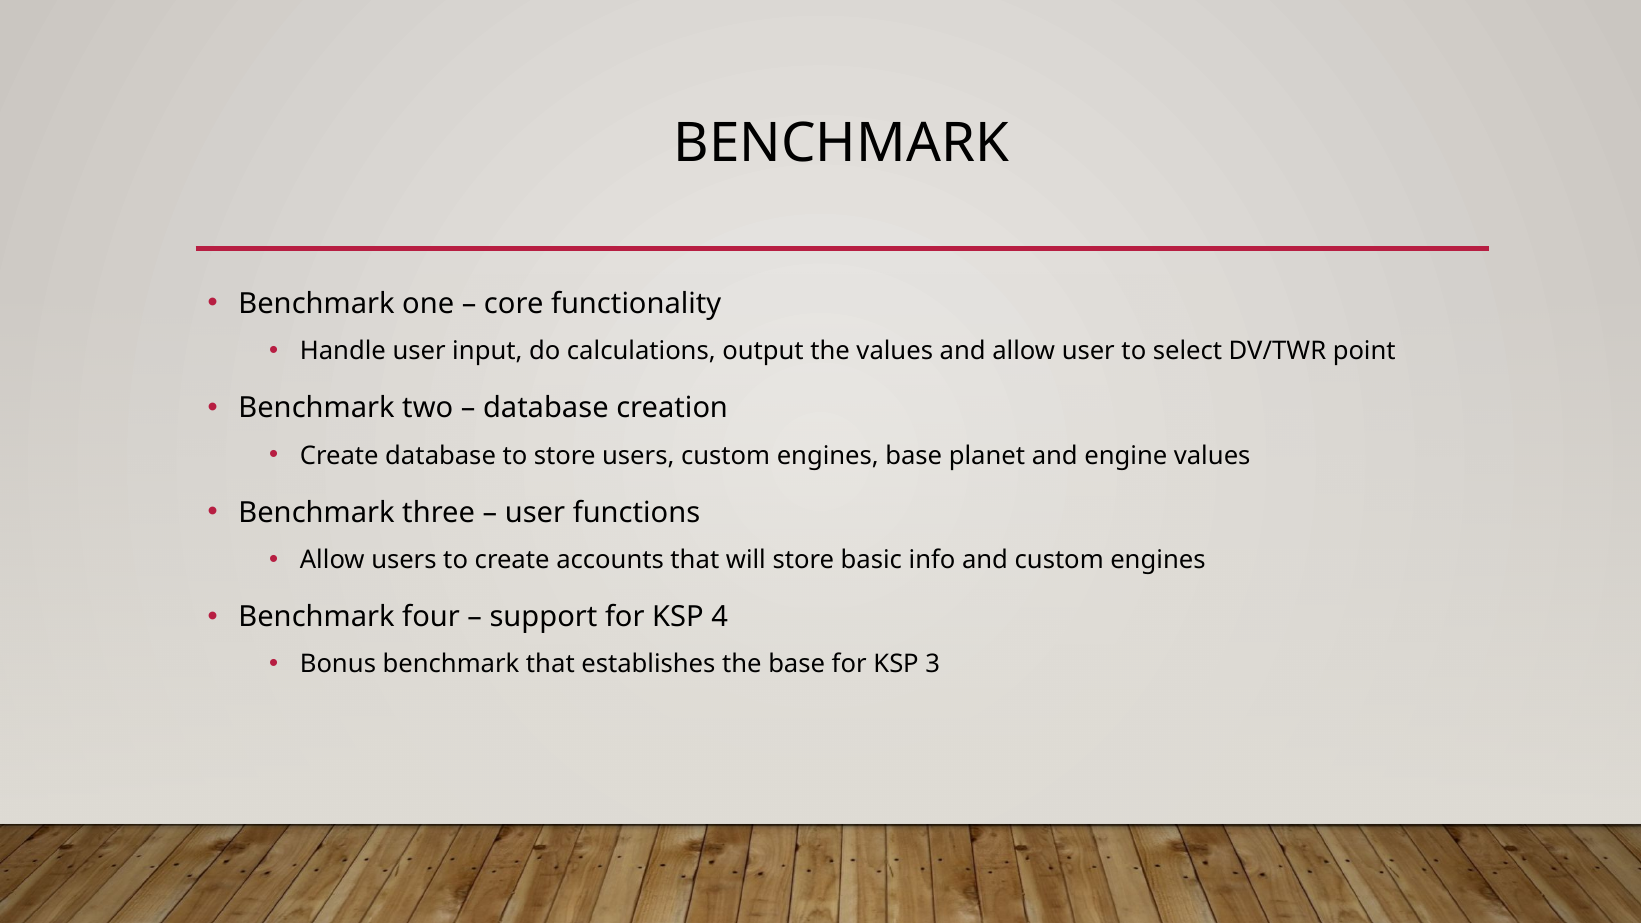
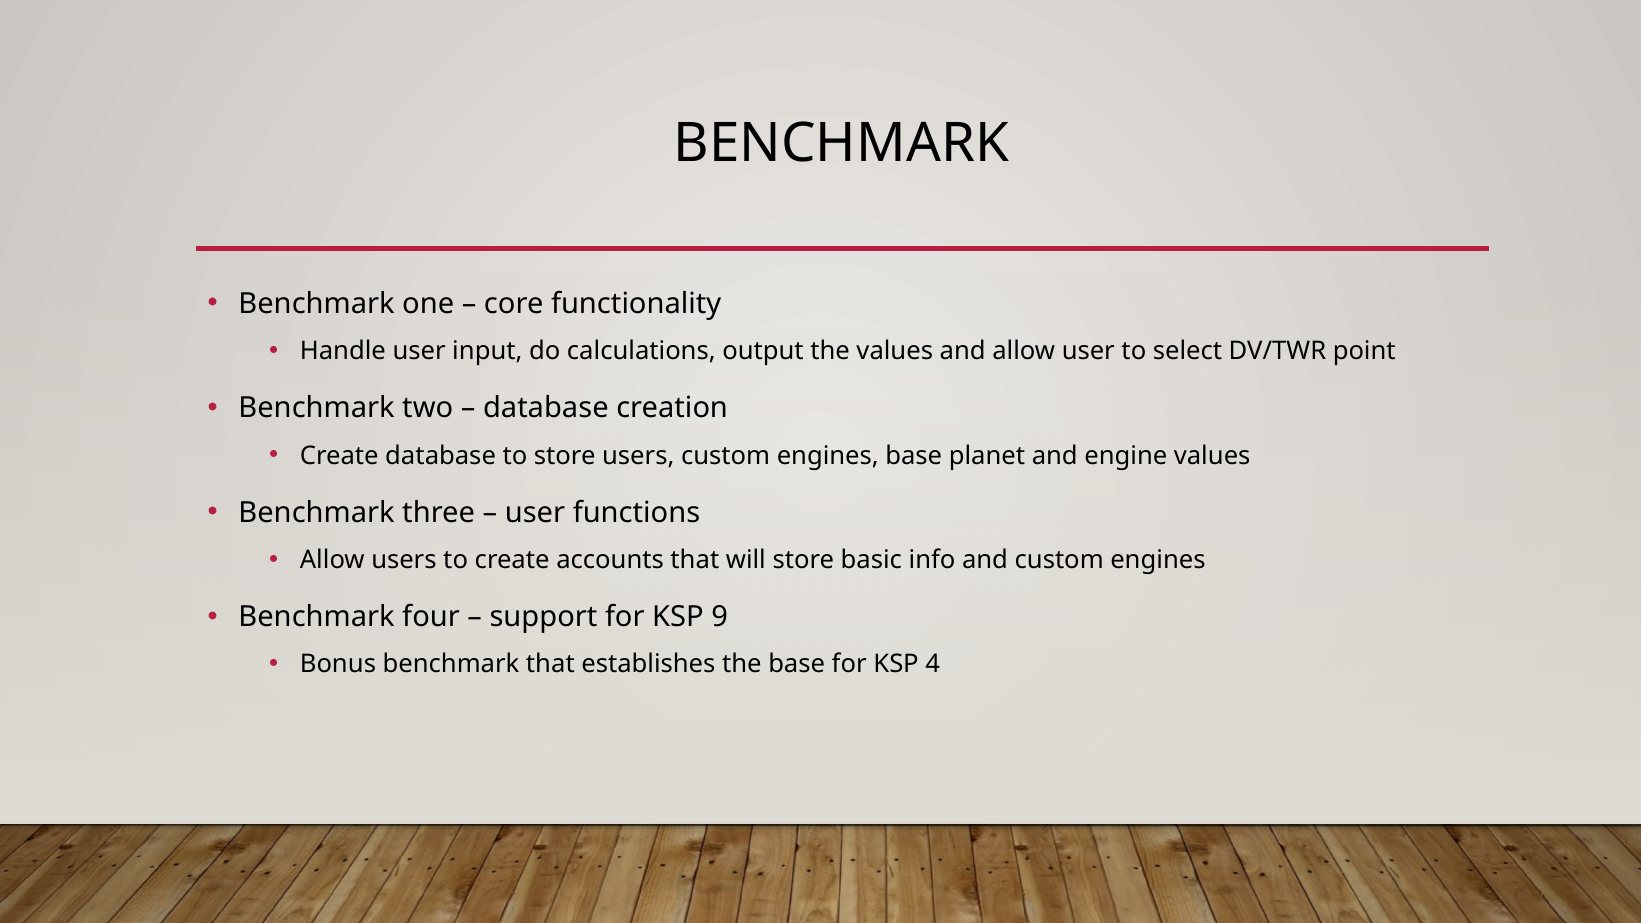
4: 4 -> 9
3: 3 -> 4
